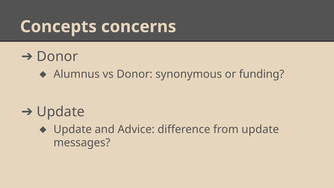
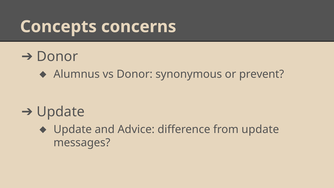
funding: funding -> prevent
